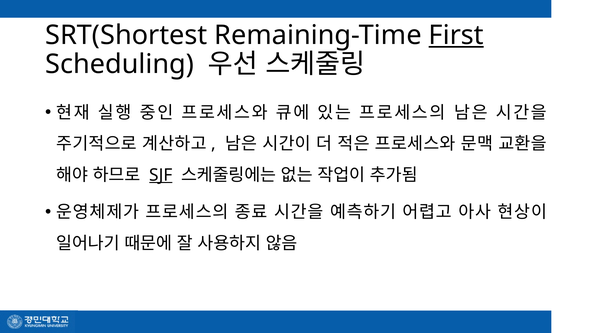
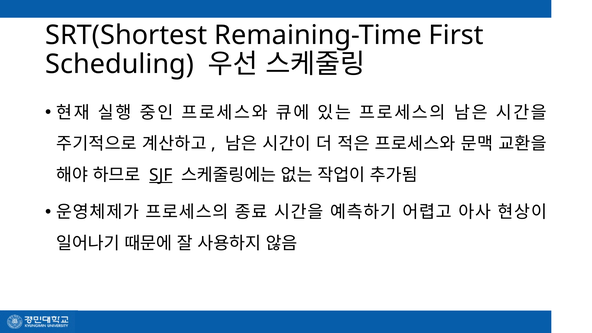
First underline: present -> none
